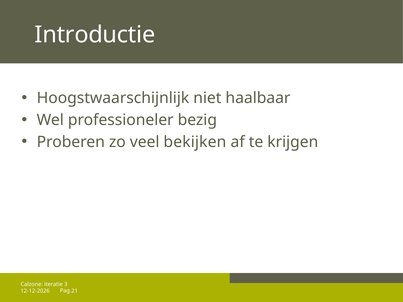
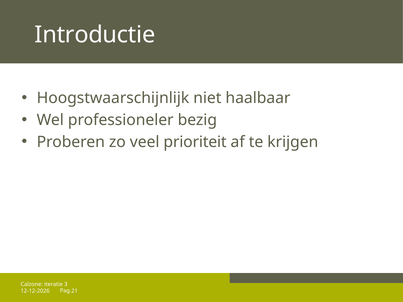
bekijken: bekijken -> prioriteit
